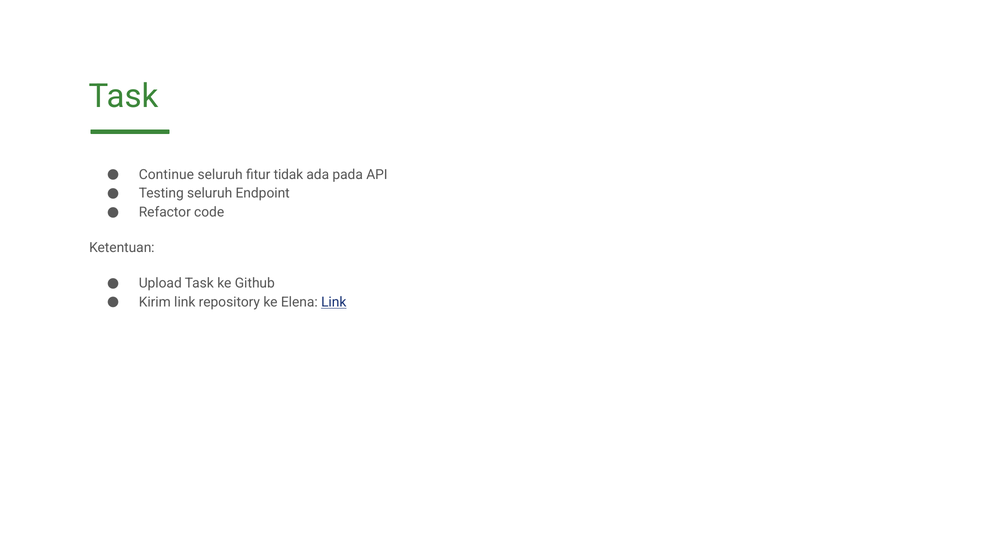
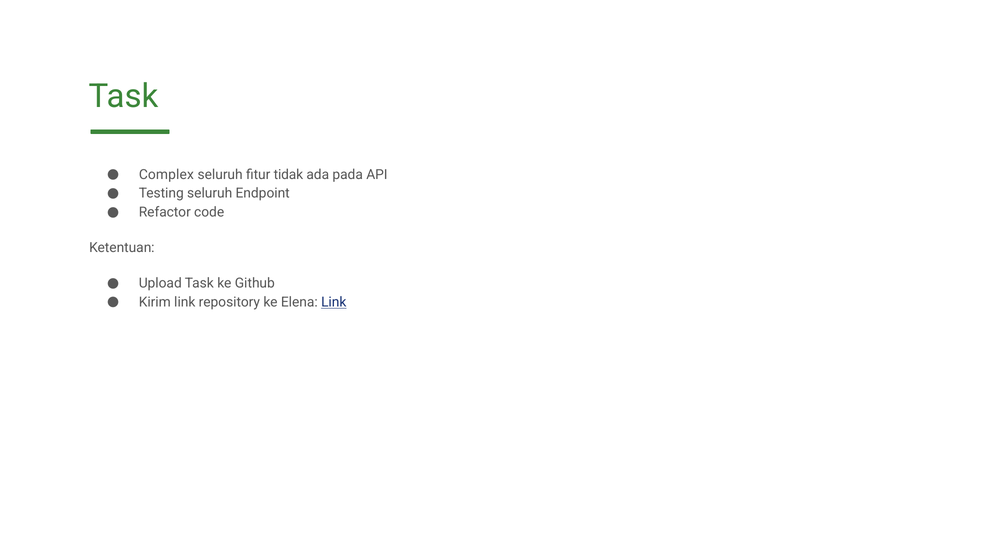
Continue: Continue -> Complex
